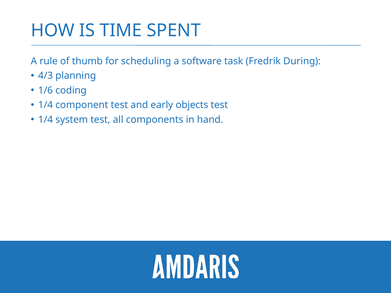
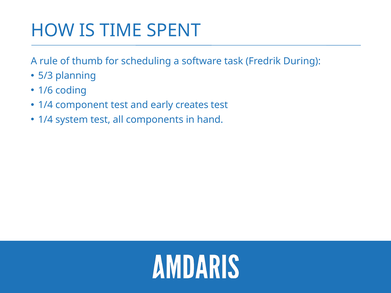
4/3: 4/3 -> 5/3
objects: objects -> creates
